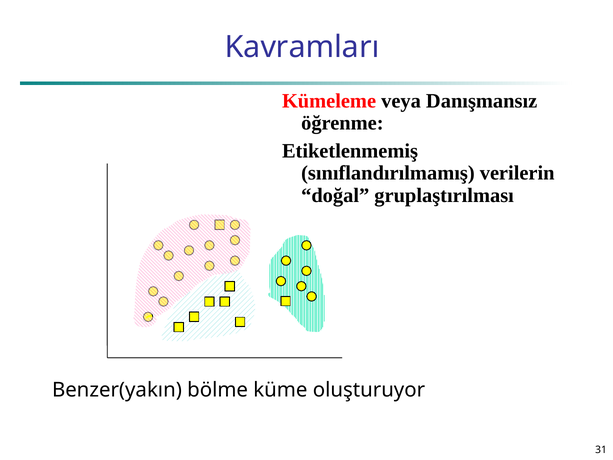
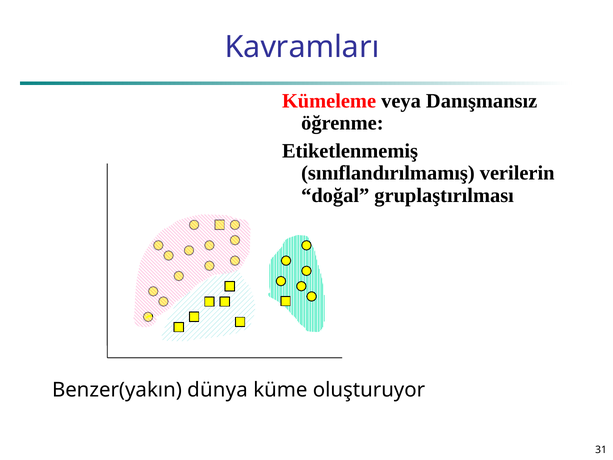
bölme: bölme -> dünya
